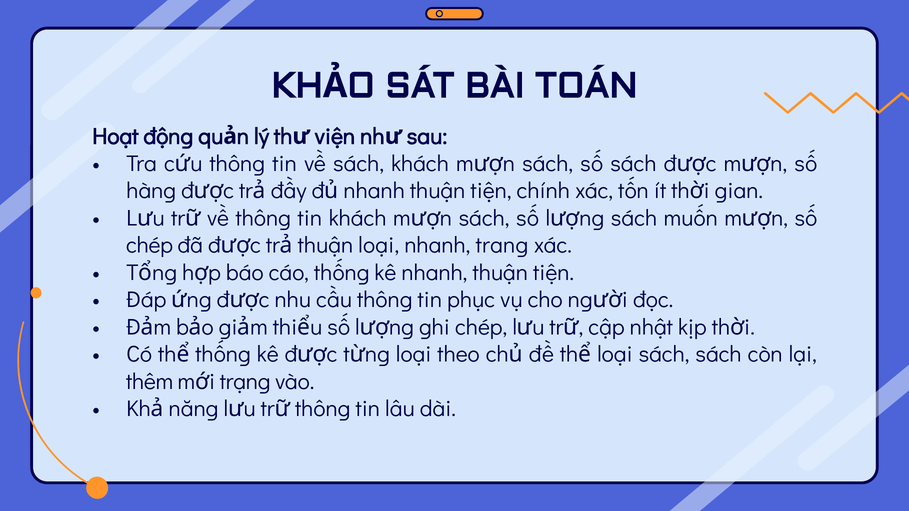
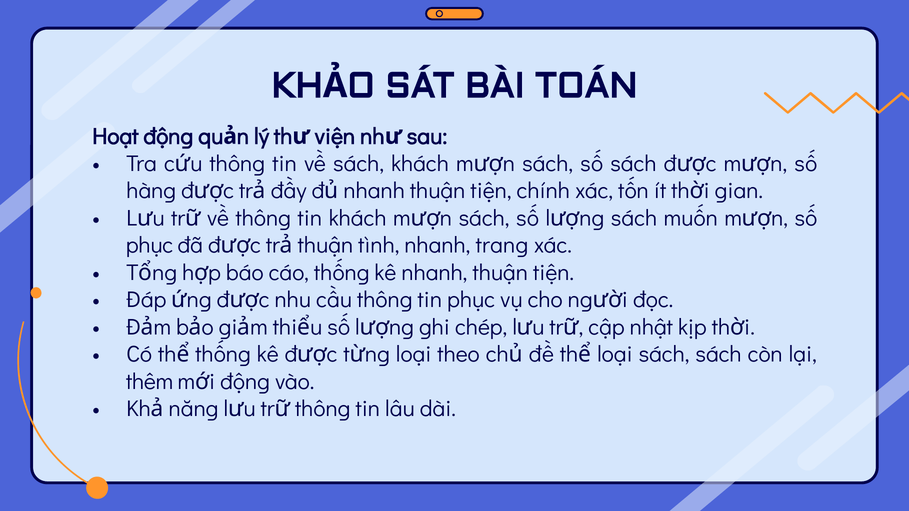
chép at (150, 245): chép -> phục
thuận loại: loại -> tình
trạng at (245, 382): trạng -> động
